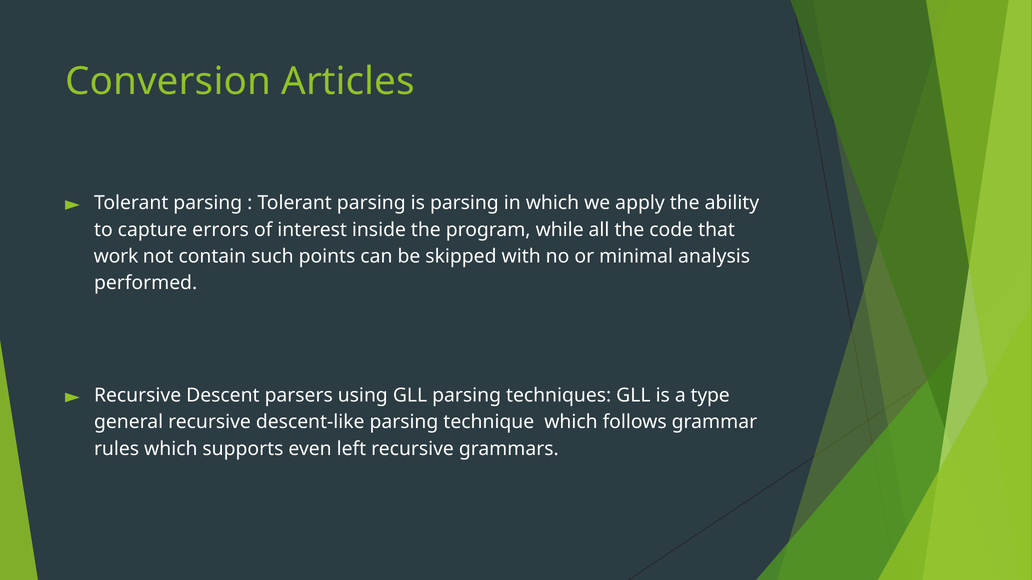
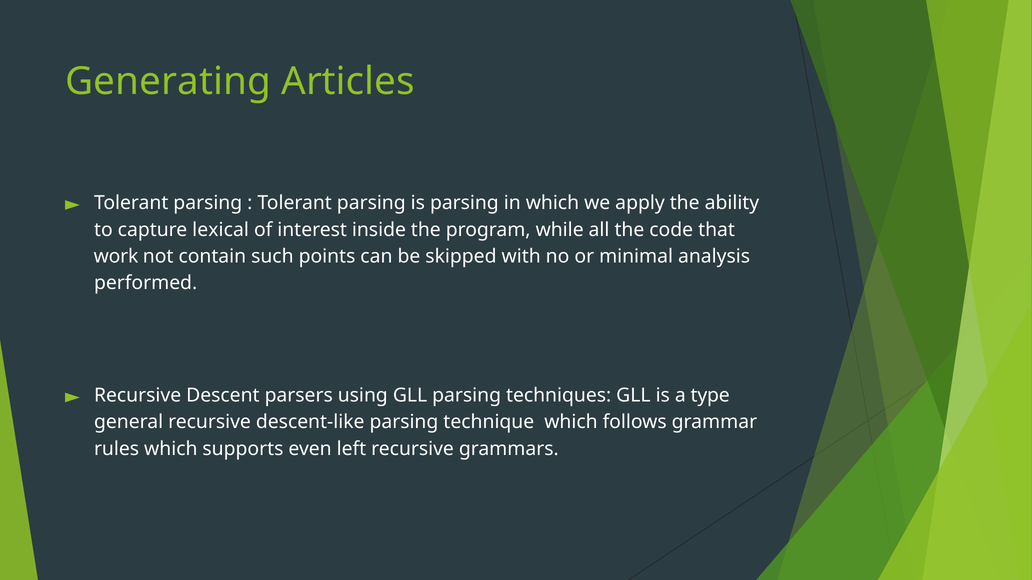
Conversion: Conversion -> Generating
errors: errors -> lexical
